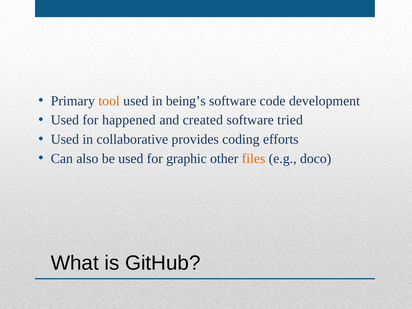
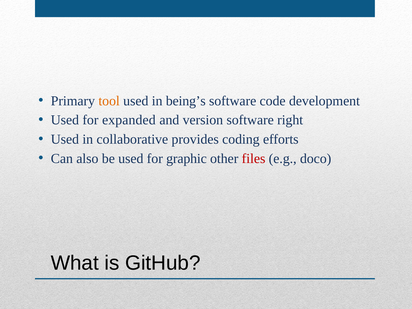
happened: happened -> expanded
created: created -> version
tried: tried -> right
files colour: orange -> red
